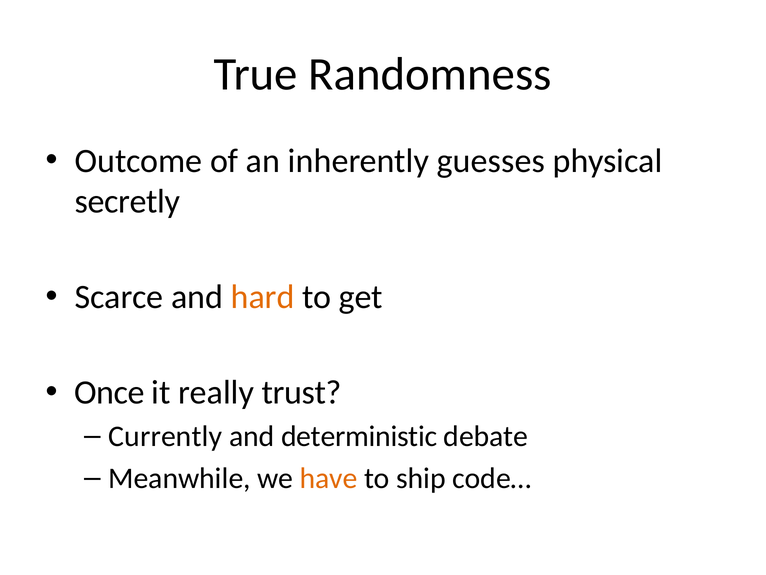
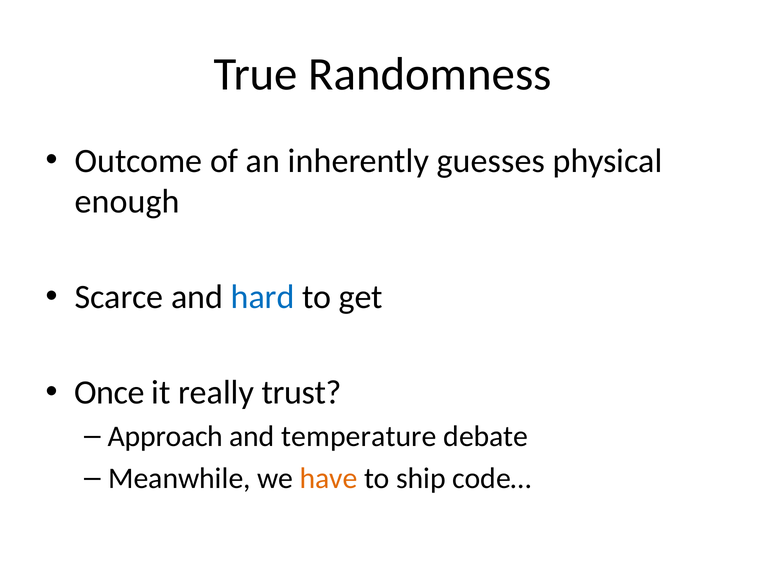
secretly: secretly -> enough
hard colour: orange -> blue
Currently: Currently -> Approach
deterministic: deterministic -> temperature
